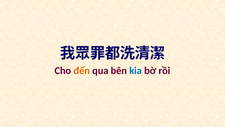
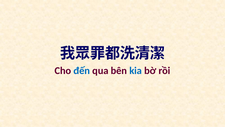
đến colour: orange -> blue
